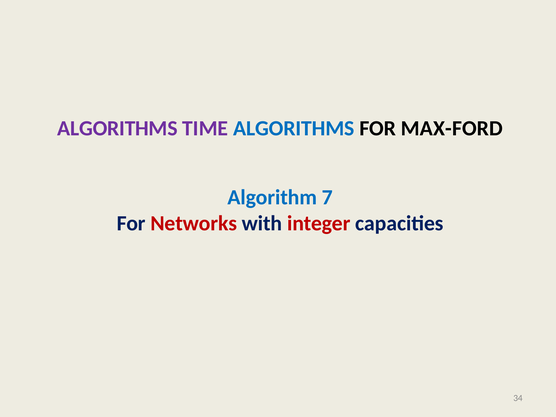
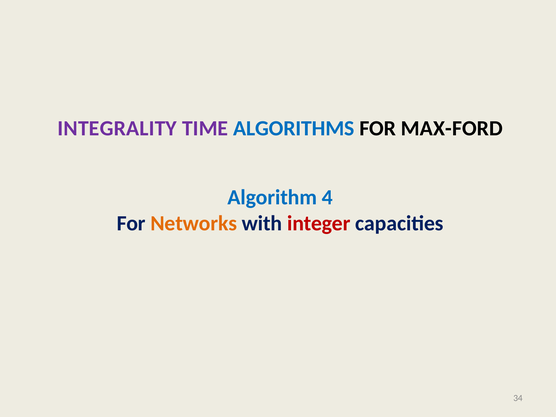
ALGORITHMS at (117, 128): ALGORITHMS -> INTEGRALITY
7: 7 -> 4
Networks colour: red -> orange
